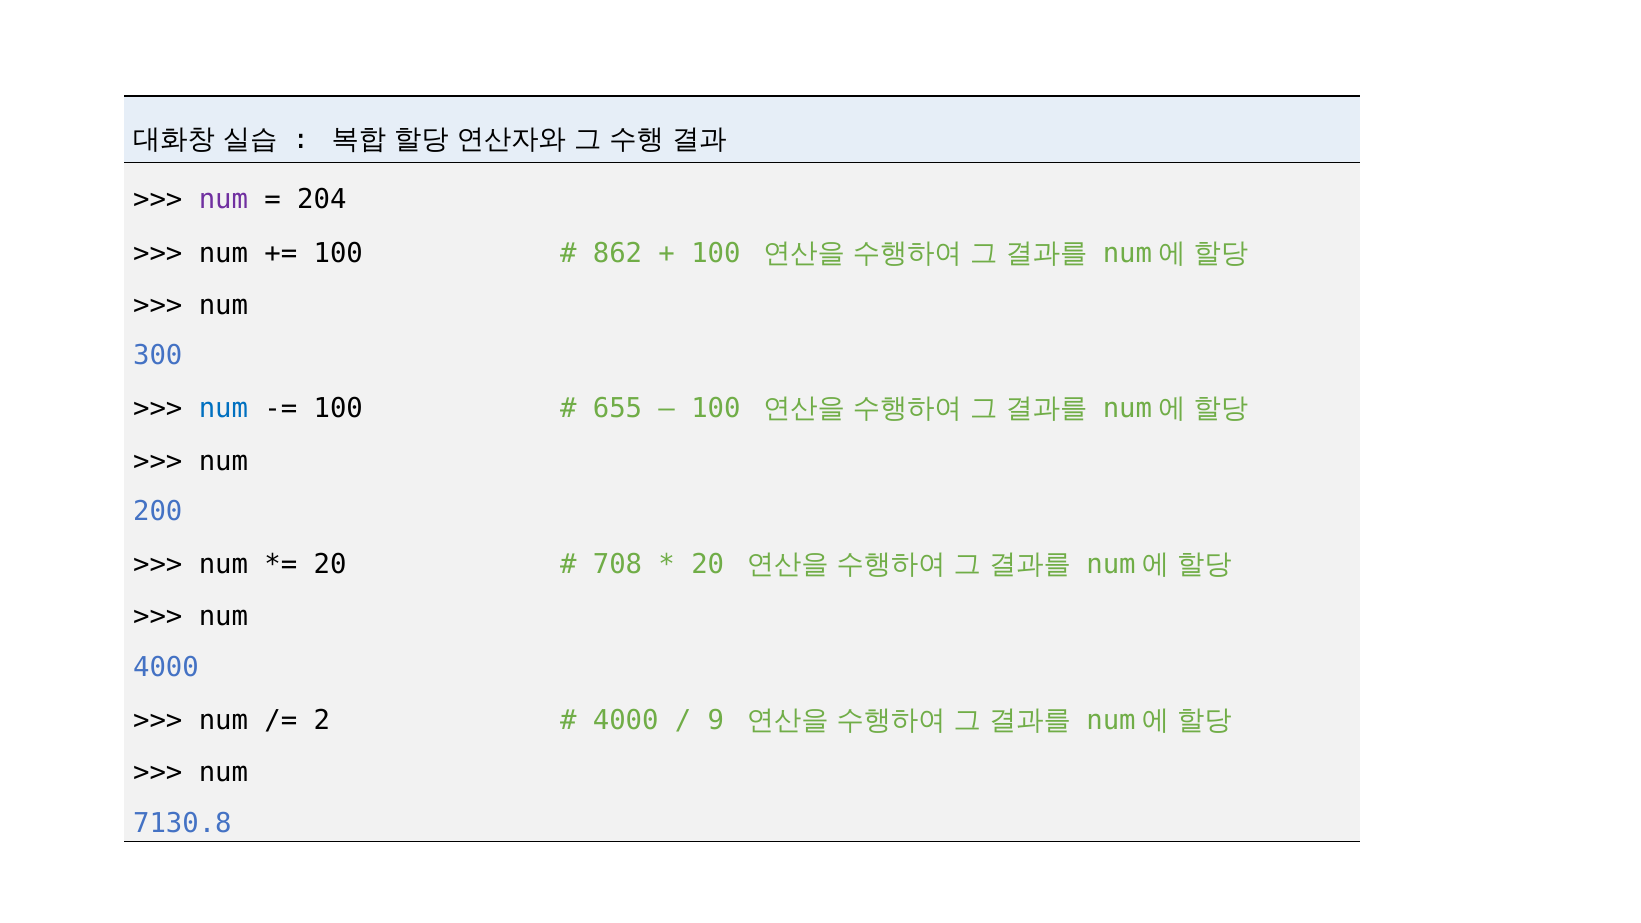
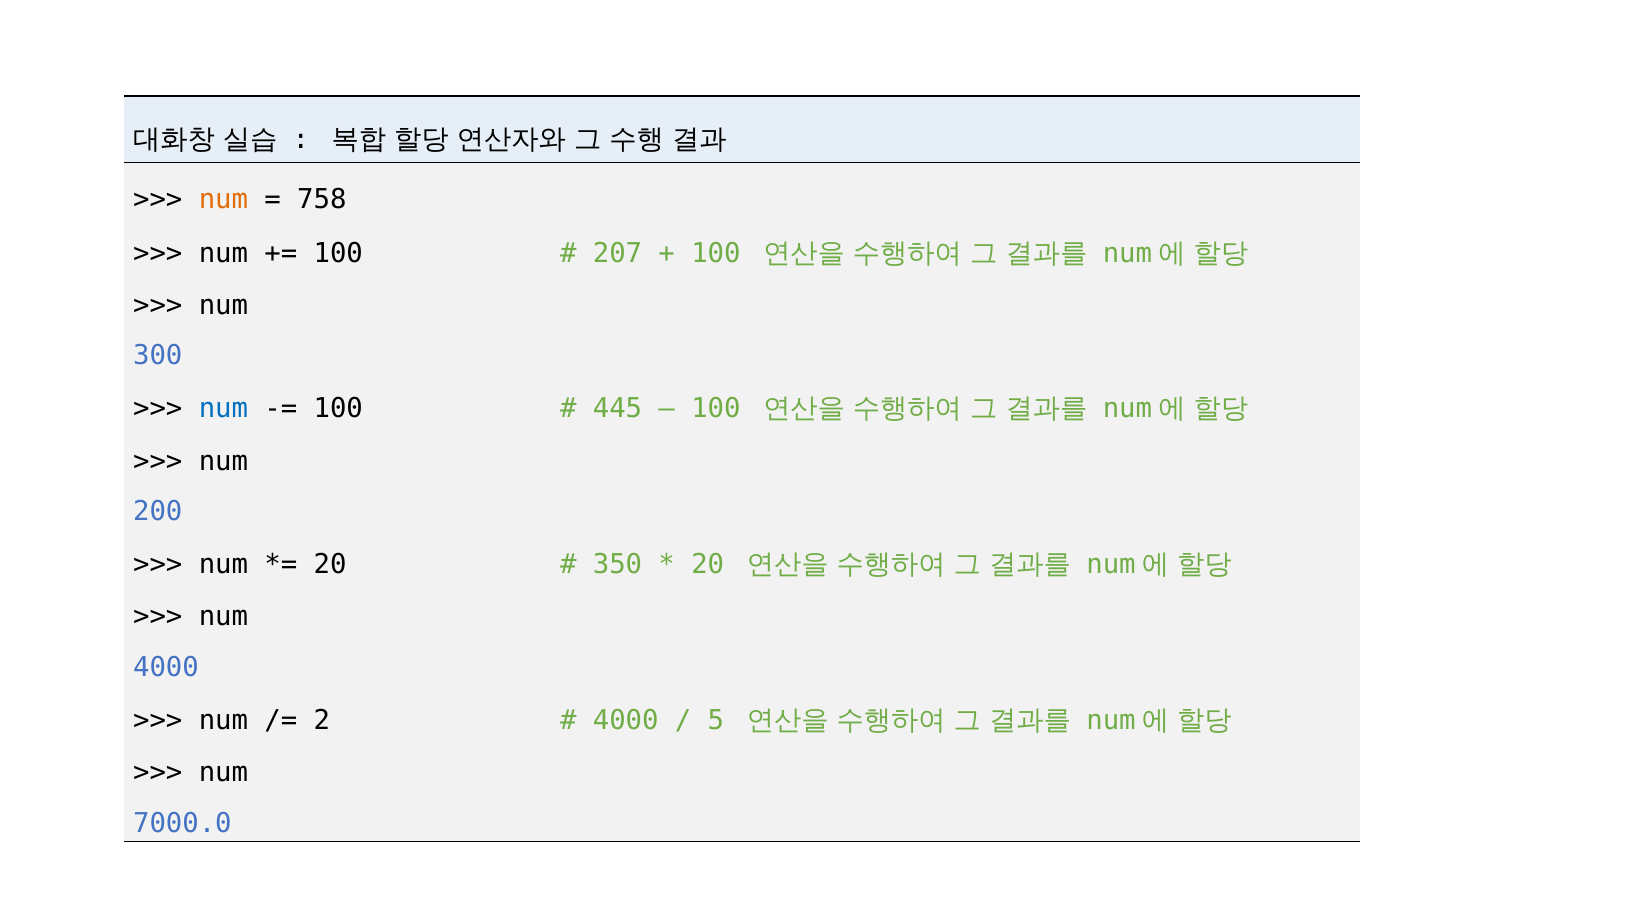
num at (223, 200) colour: purple -> orange
204: 204 -> 758
862: 862 -> 207
655: 655 -> 445
708: 708 -> 350
9: 9 -> 5
7130.8: 7130.8 -> 7000.0
